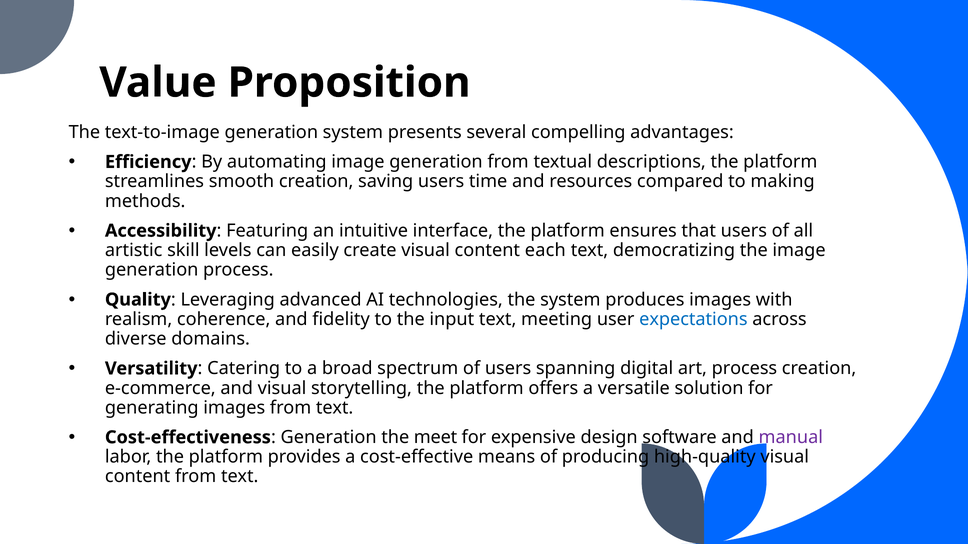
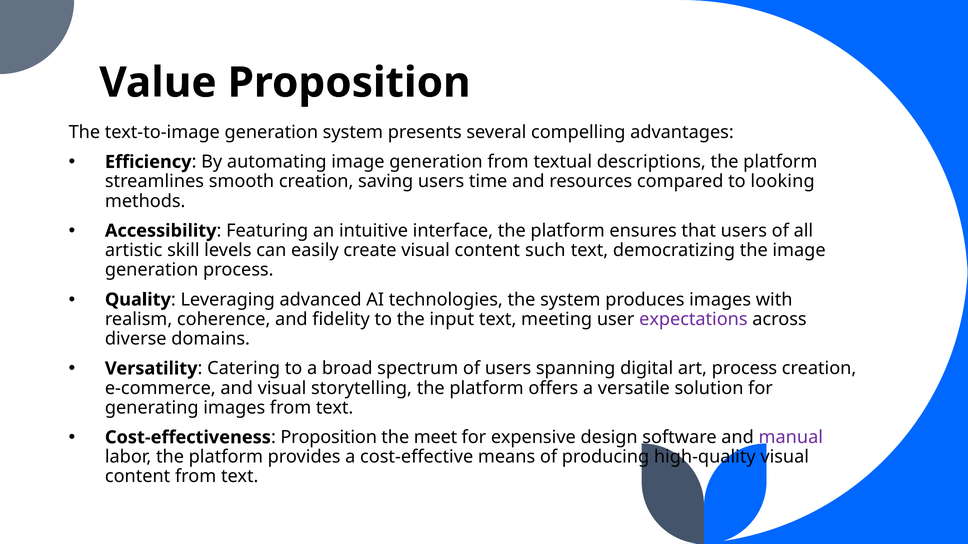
making: making -> looking
each: each -> such
expectations colour: blue -> purple
Generation at (329, 438): Generation -> Proposition
